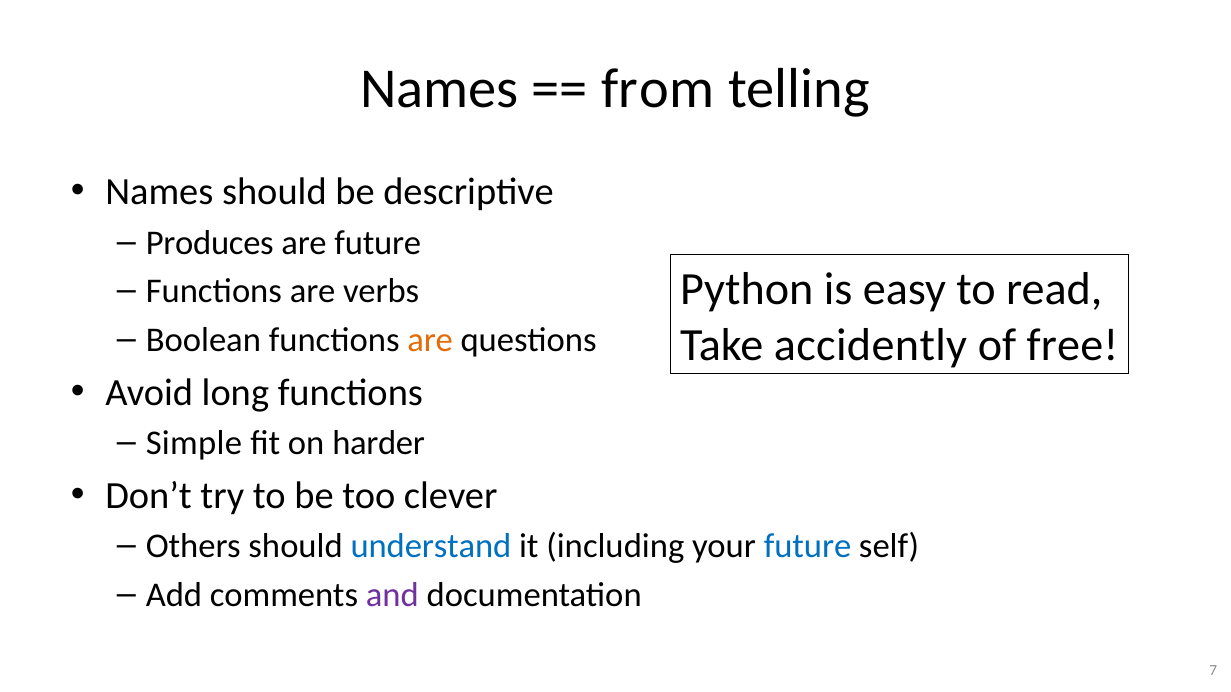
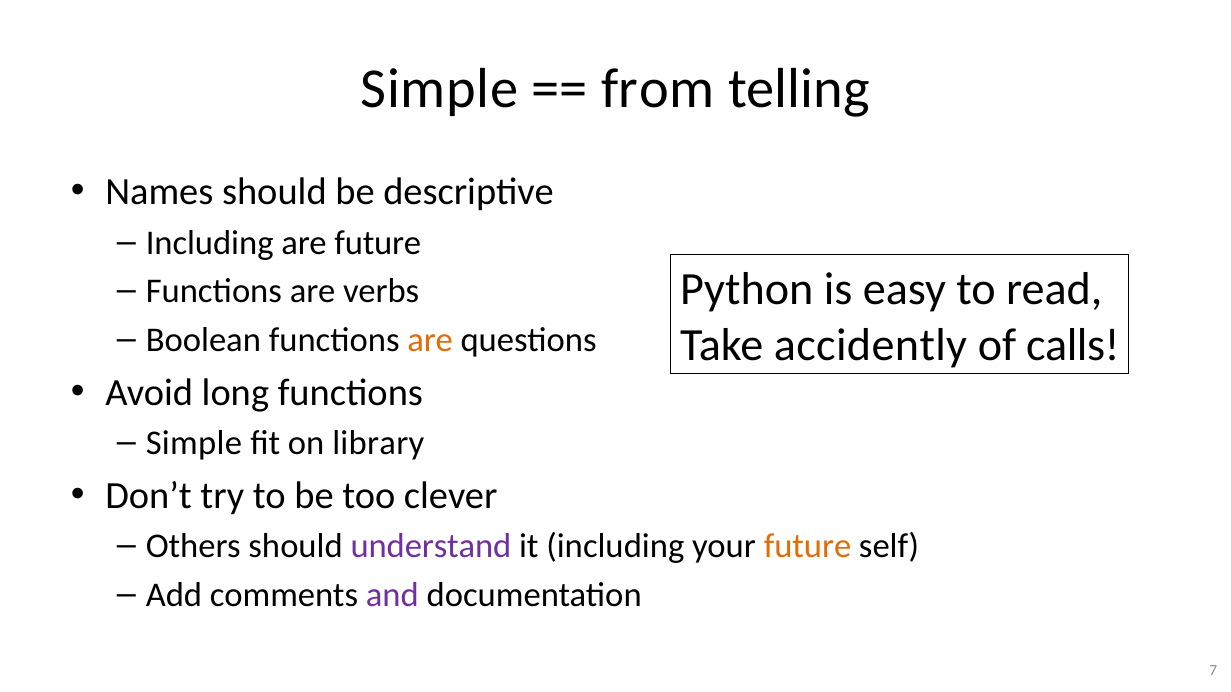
Names at (440, 89): Names -> Simple
Produces at (210, 243): Produces -> Including
free: free -> calls
harder: harder -> library
understand colour: blue -> purple
future at (807, 547) colour: blue -> orange
